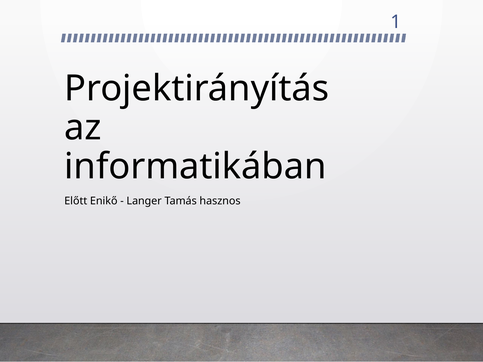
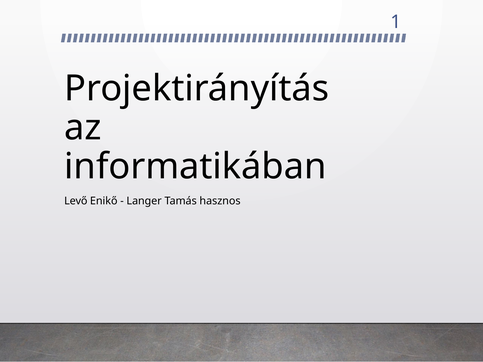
Előtt: Előtt -> Levő
